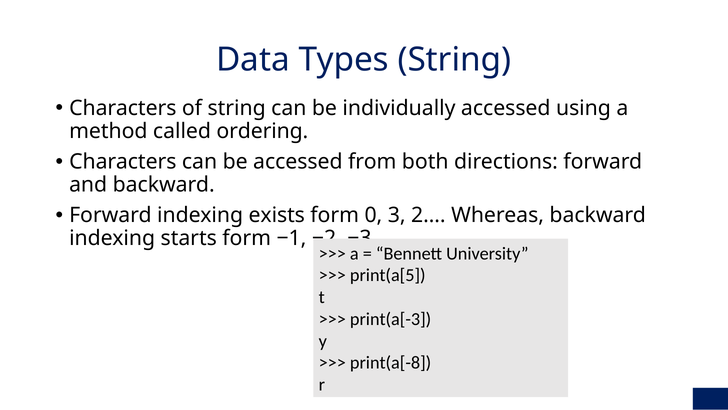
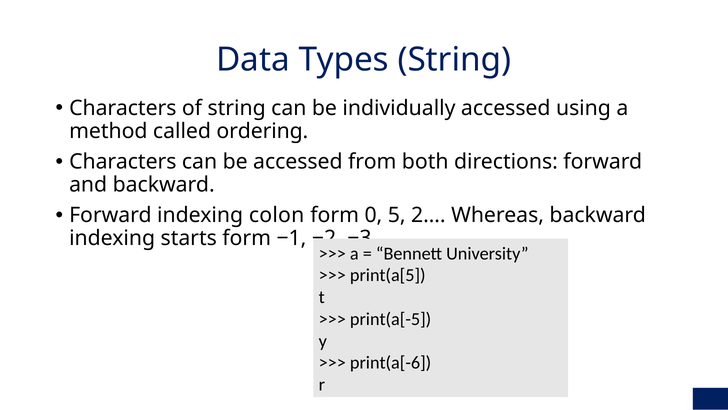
exists: exists -> colon
3: 3 -> 5
print(a[-3: print(a[-3 -> print(a[-5
print(a[-8: print(a[-8 -> print(a[-6
